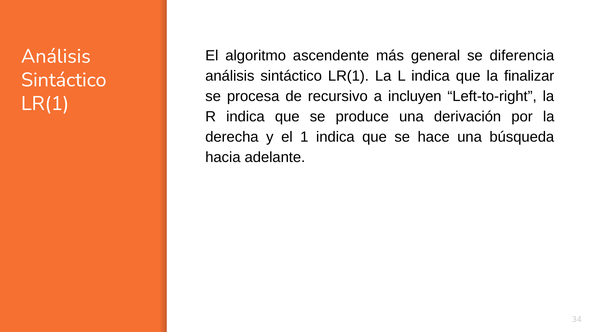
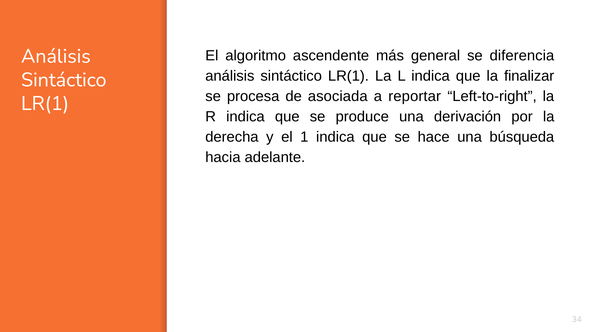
recursivo: recursivo -> asociada
incluyen: incluyen -> reportar
